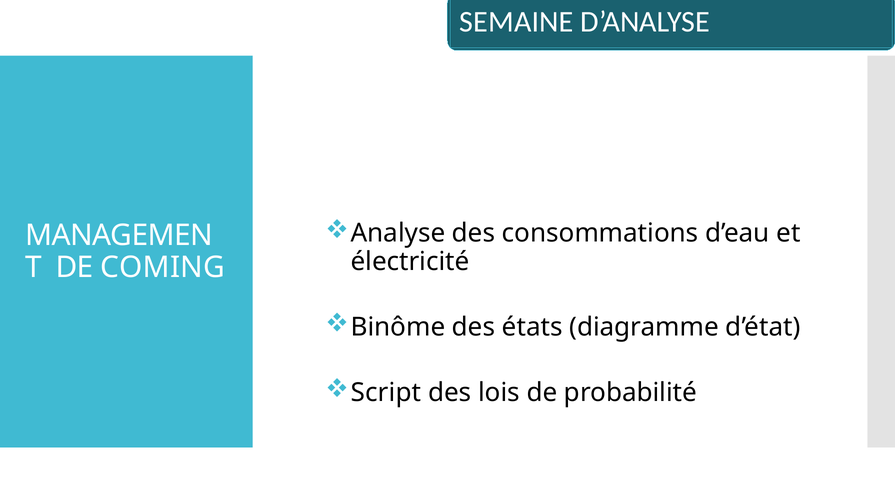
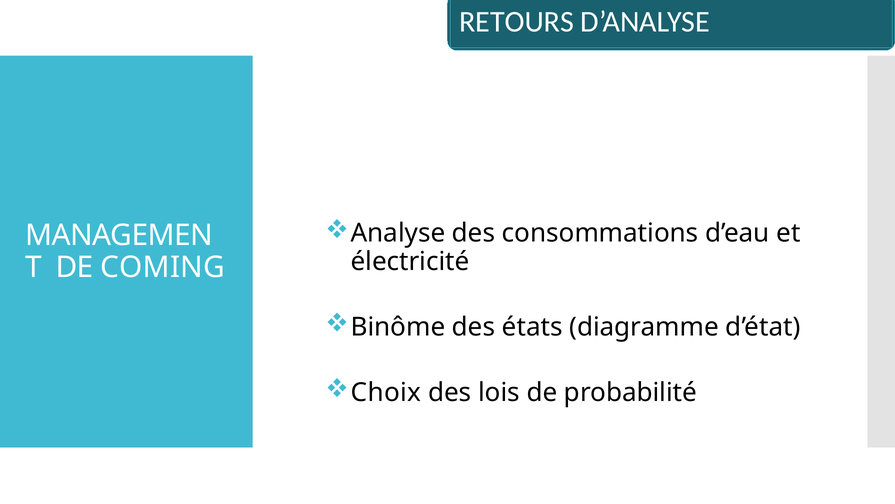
SEMAINE: SEMAINE -> RETOURS
Script: Script -> Choix
